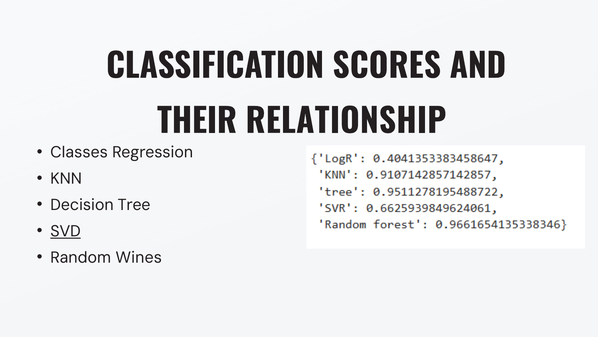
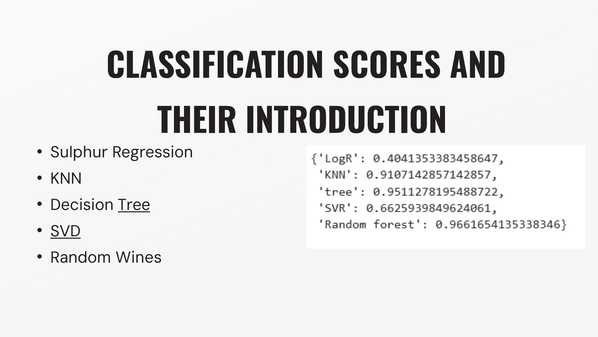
RELATIONSHIP: RELATIONSHIP -> INTRODUCTION
Classes: Classes -> Sulphur
Tree underline: none -> present
